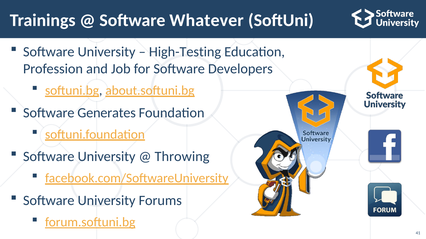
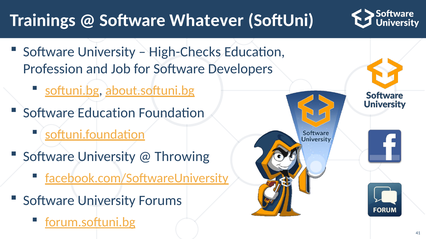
High-Testing: High-Testing -> High-Checks
Software Generates: Generates -> Education
